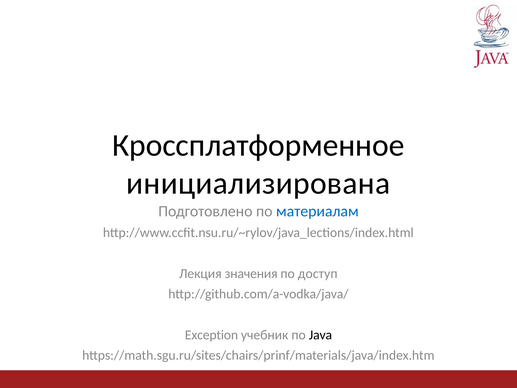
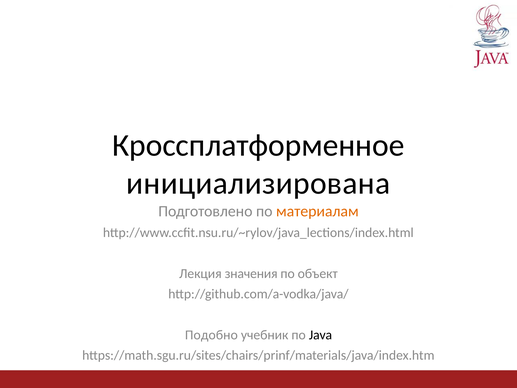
материалам colour: blue -> orange
доступ: доступ -> объект
Exception: Exception -> Подобно
